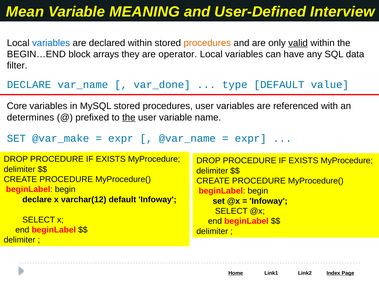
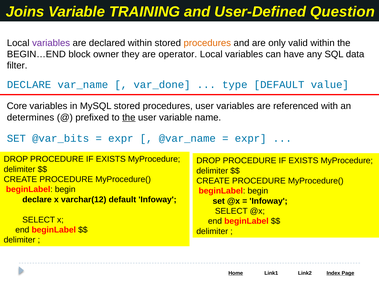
Mean: Mean -> Joins
MEANING: MEANING -> TRAINING
Interview: Interview -> Question
variables at (51, 43) colour: blue -> purple
valid underline: present -> none
arrays: arrays -> owner
@var_make: @var_make -> @var_bits
